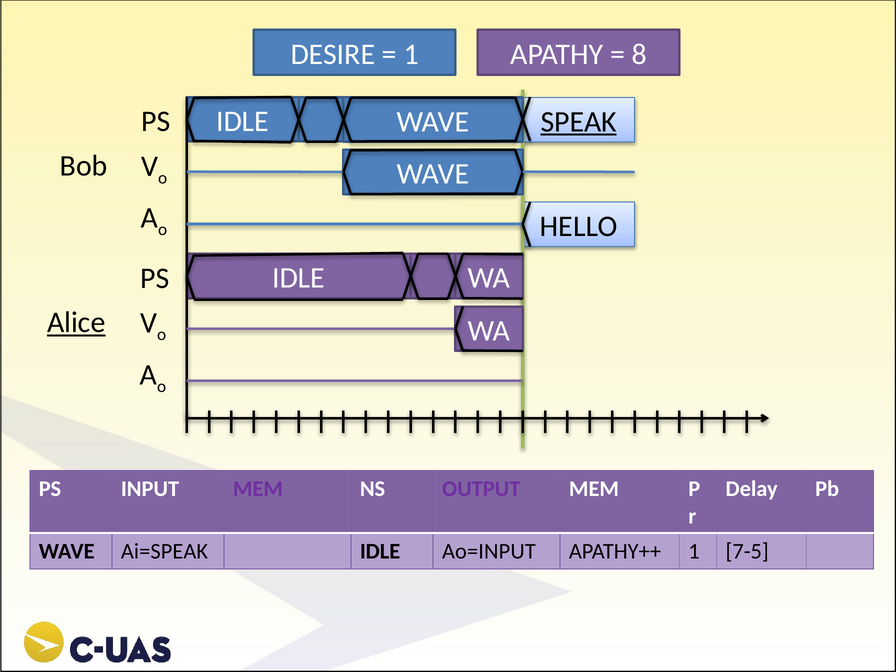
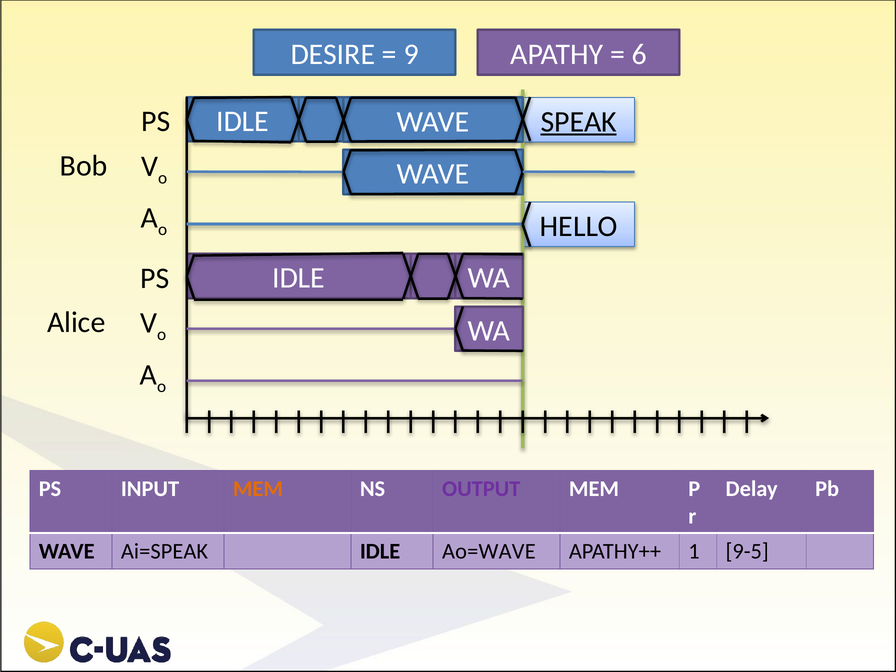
1 at (411, 54): 1 -> 9
8: 8 -> 6
Alice underline: present -> none
MEM at (258, 489) colour: purple -> orange
Ao=INPUT: Ao=INPUT -> Ao=WAVE
7-5: 7-5 -> 9-5
